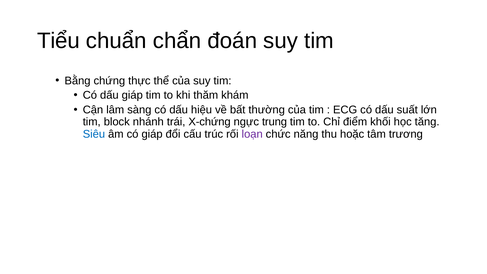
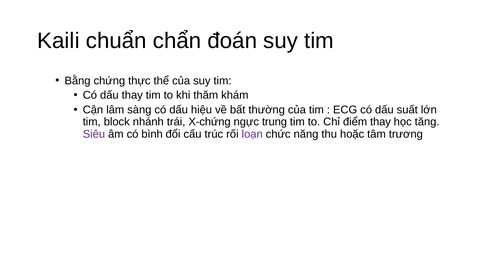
Tiểu: Tiểu -> Kaili
dấu giáp: giáp -> thay
điểm khối: khối -> thay
Siêu colour: blue -> purple
có giáp: giáp -> bình
